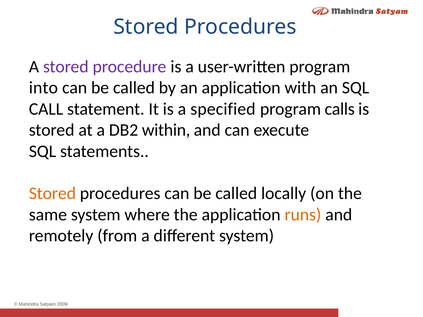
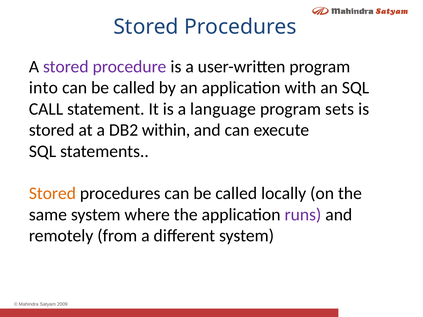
specified: specified -> language
calls: calls -> sets
runs colour: orange -> purple
